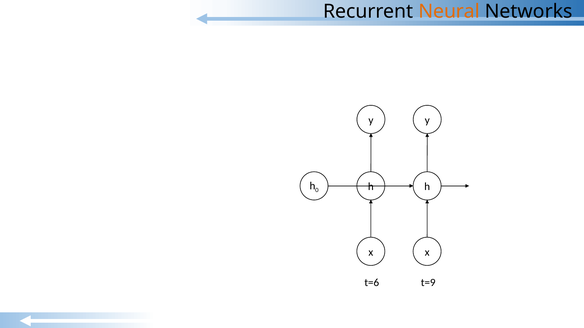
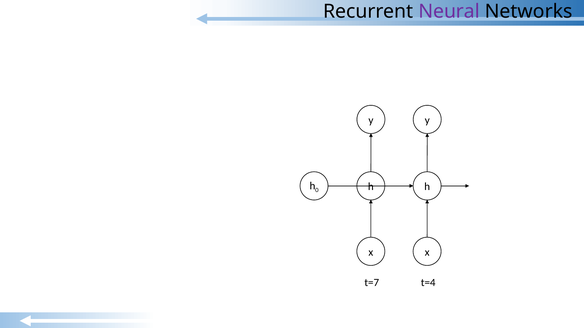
Neural colour: orange -> purple
t=6: t=6 -> t=7
t=9: t=9 -> t=4
